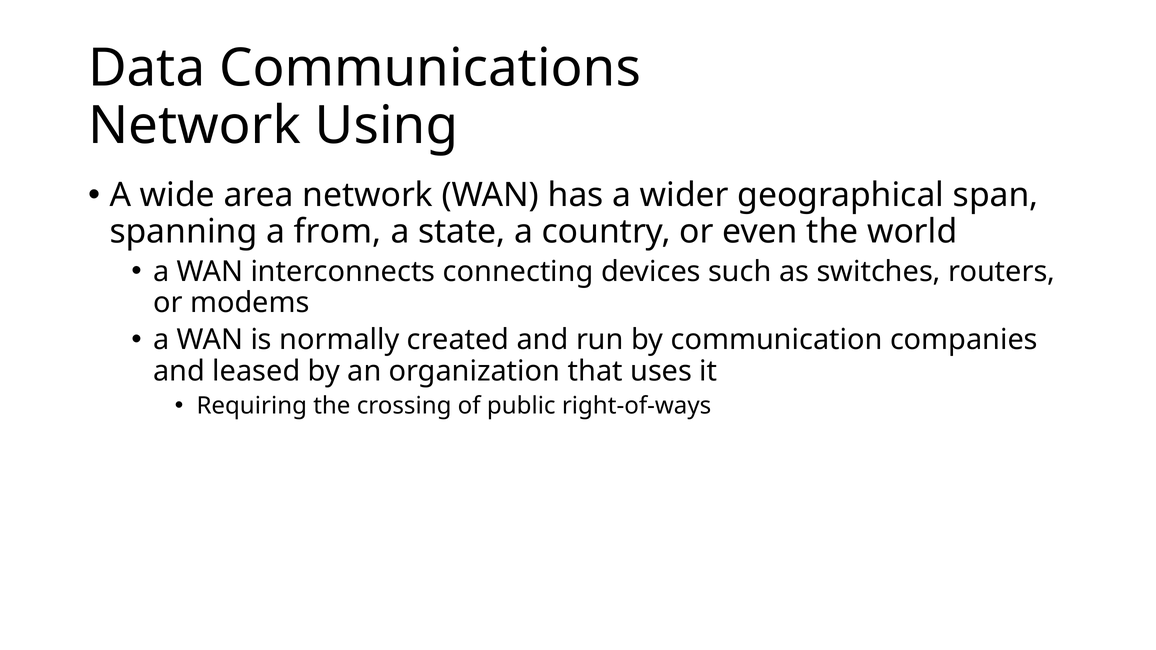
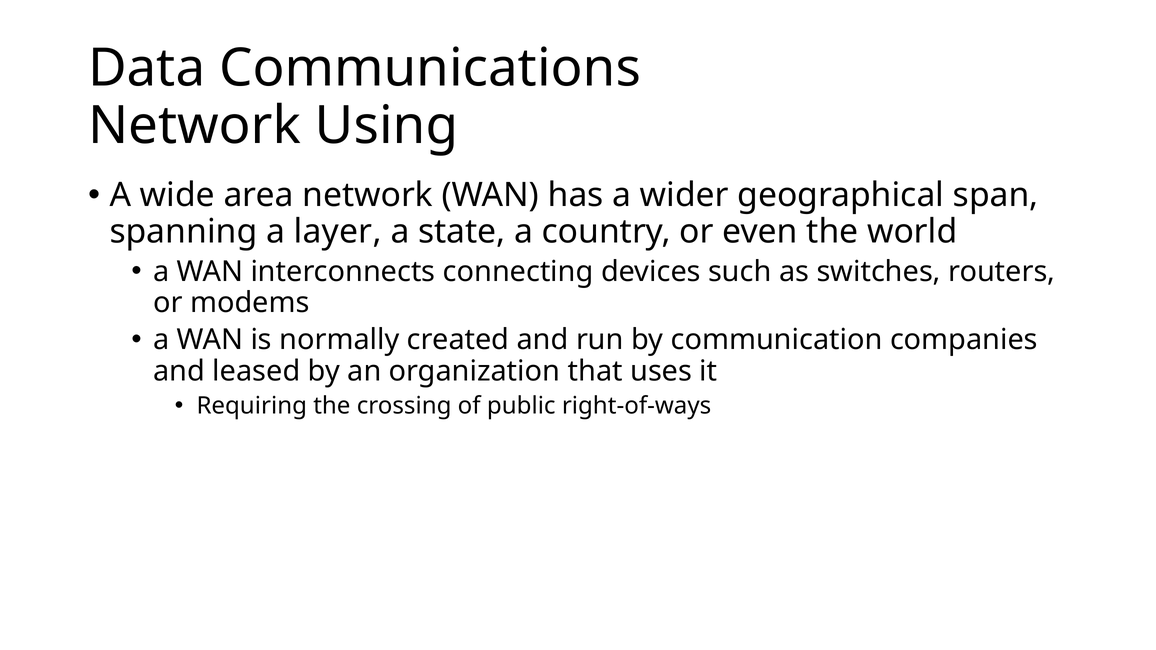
from: from -> layer
